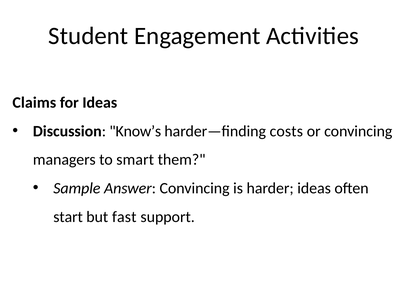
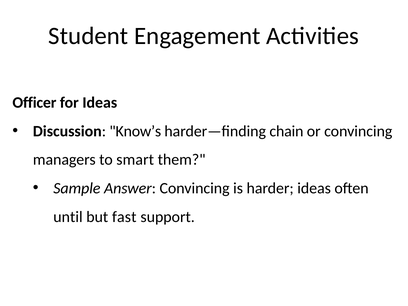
Claims: Claims -> Officer
costs: costs -> chain
start: start -> until
